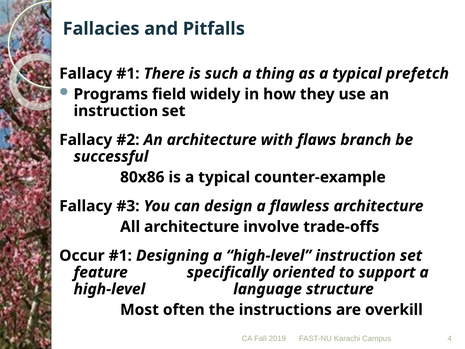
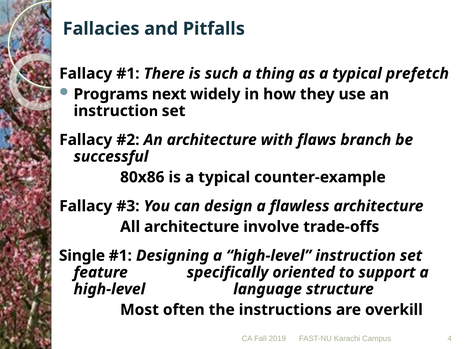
field: field -> next
Occur: Occur -> Single
